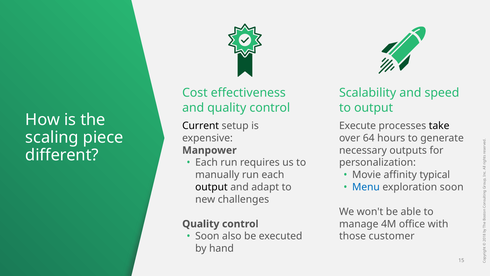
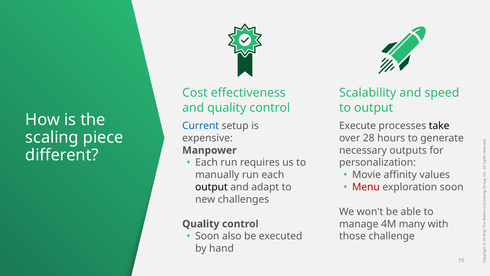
Current colour: black -> blue
64: 64 -> 28
typical: typical -> values
Menu colour: blue -> red
office: office -> many
customer: customer -> challenge
